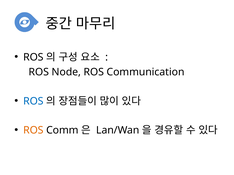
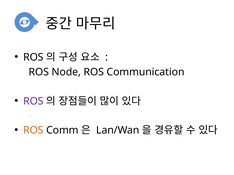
ROS at (33, 101) colour: blue -> purple
